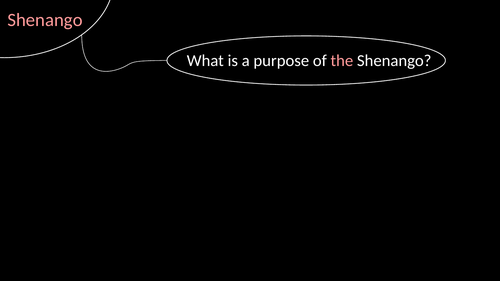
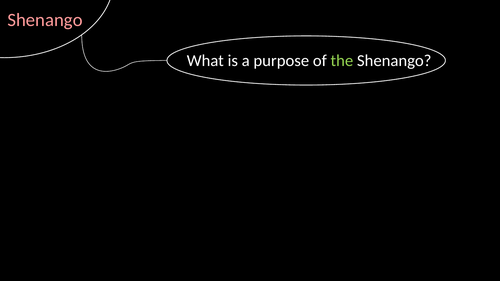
the colour: pink -> light green
